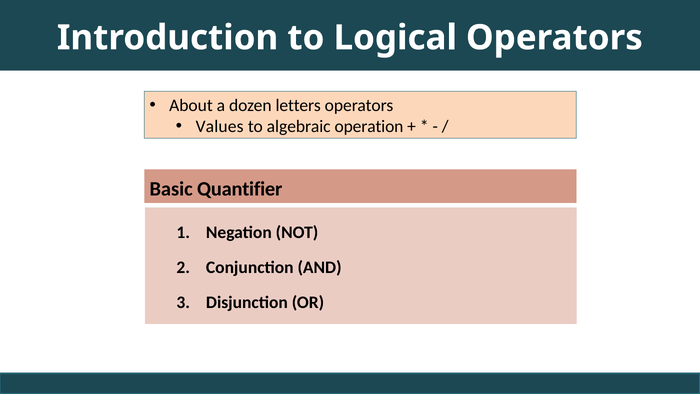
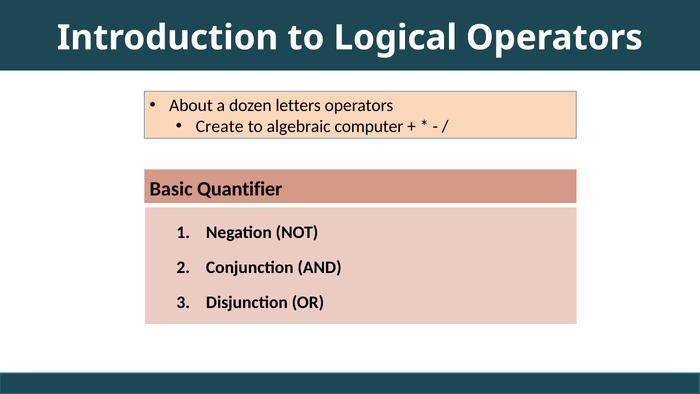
Values: Values -> Create
operation: operation -> computer
